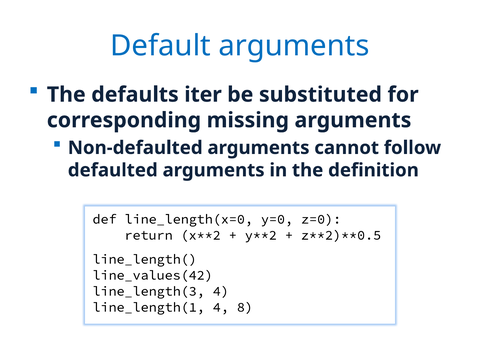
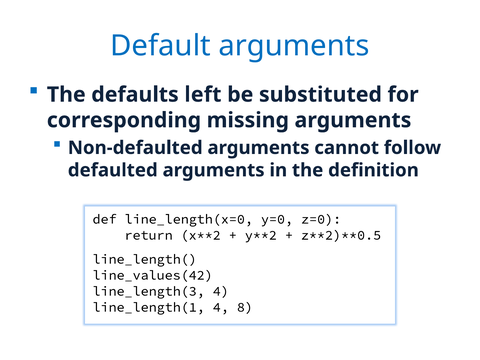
iter: iter -> left
